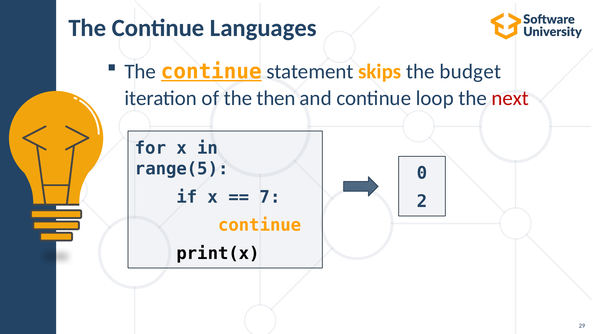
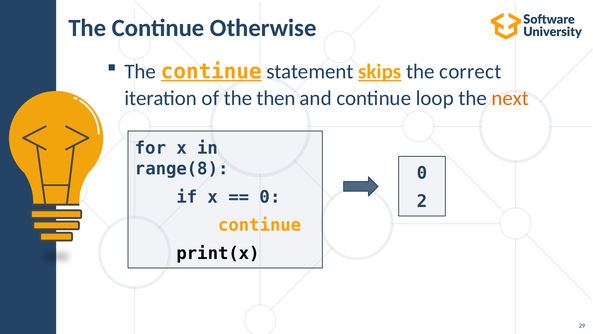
Languages: Languages -> Otherwise
skips underline: none -> present
budget: budget -> correct
next colour: red -> orange
range(5: range(5 -> range(8
7 at (270, 197): 7 -> 0
